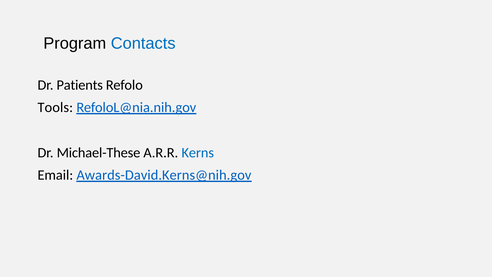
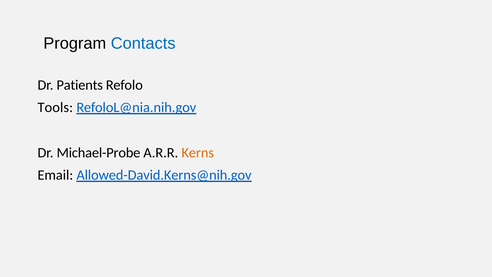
Michael-These: Michael-These -> Michael-Probe
Kerns colour: blue -> orange
Awards-David.Kerns@nih.gov: Awards-David.Kerns@nih.gov -> Allowed-David.Kerns@nih.gov
